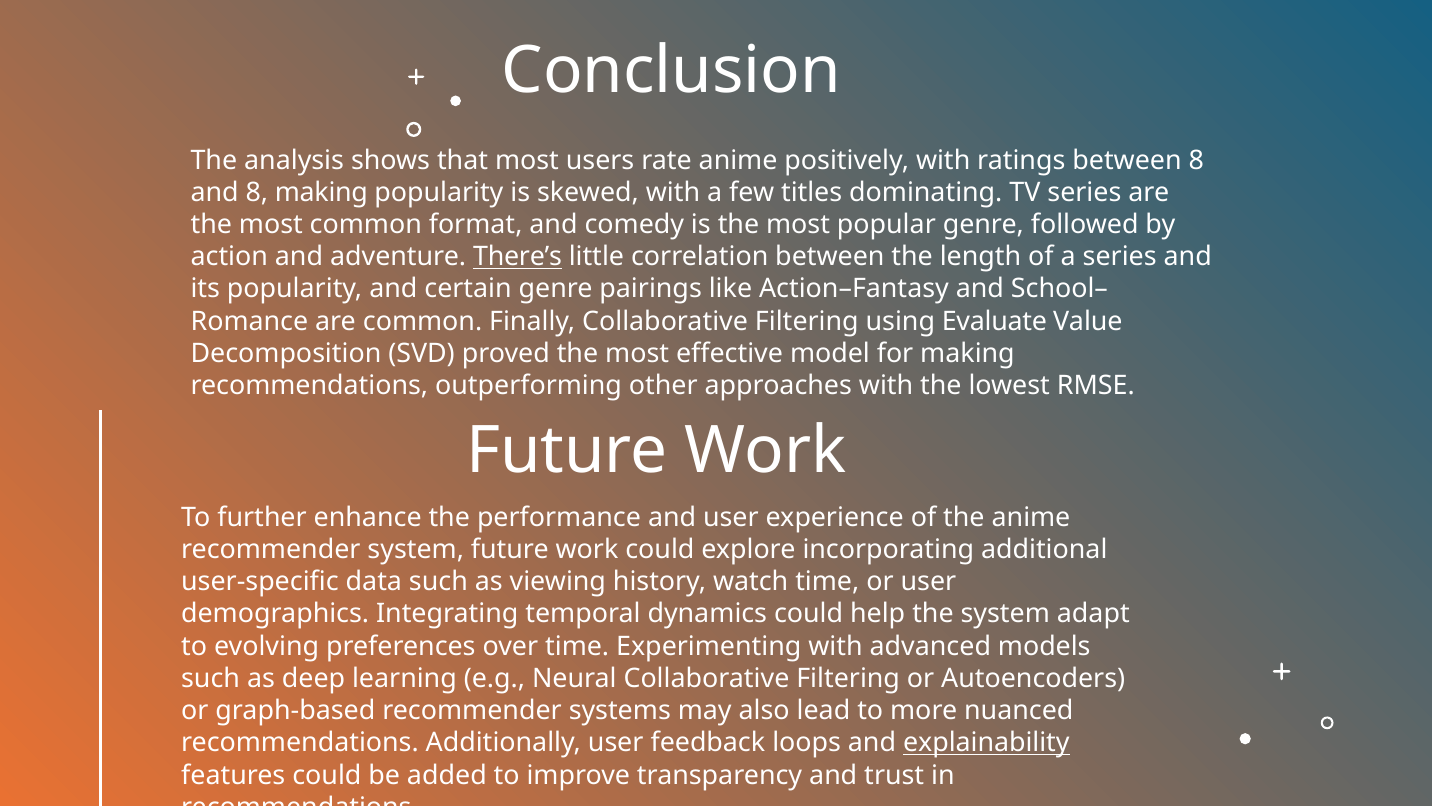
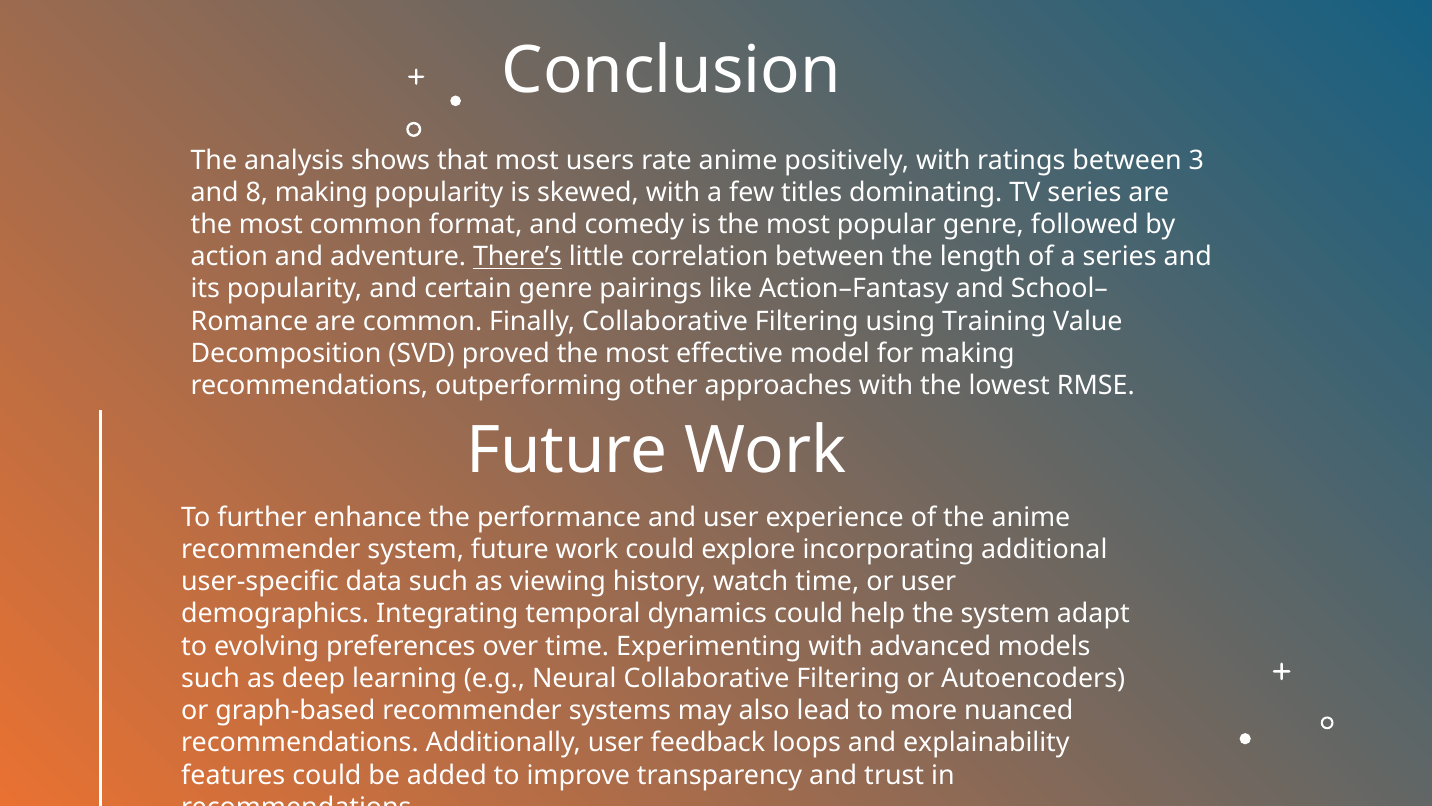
between 8: 8 -> 3
Evaluate: Evaluate -> Training
explainability underline: present -> none
